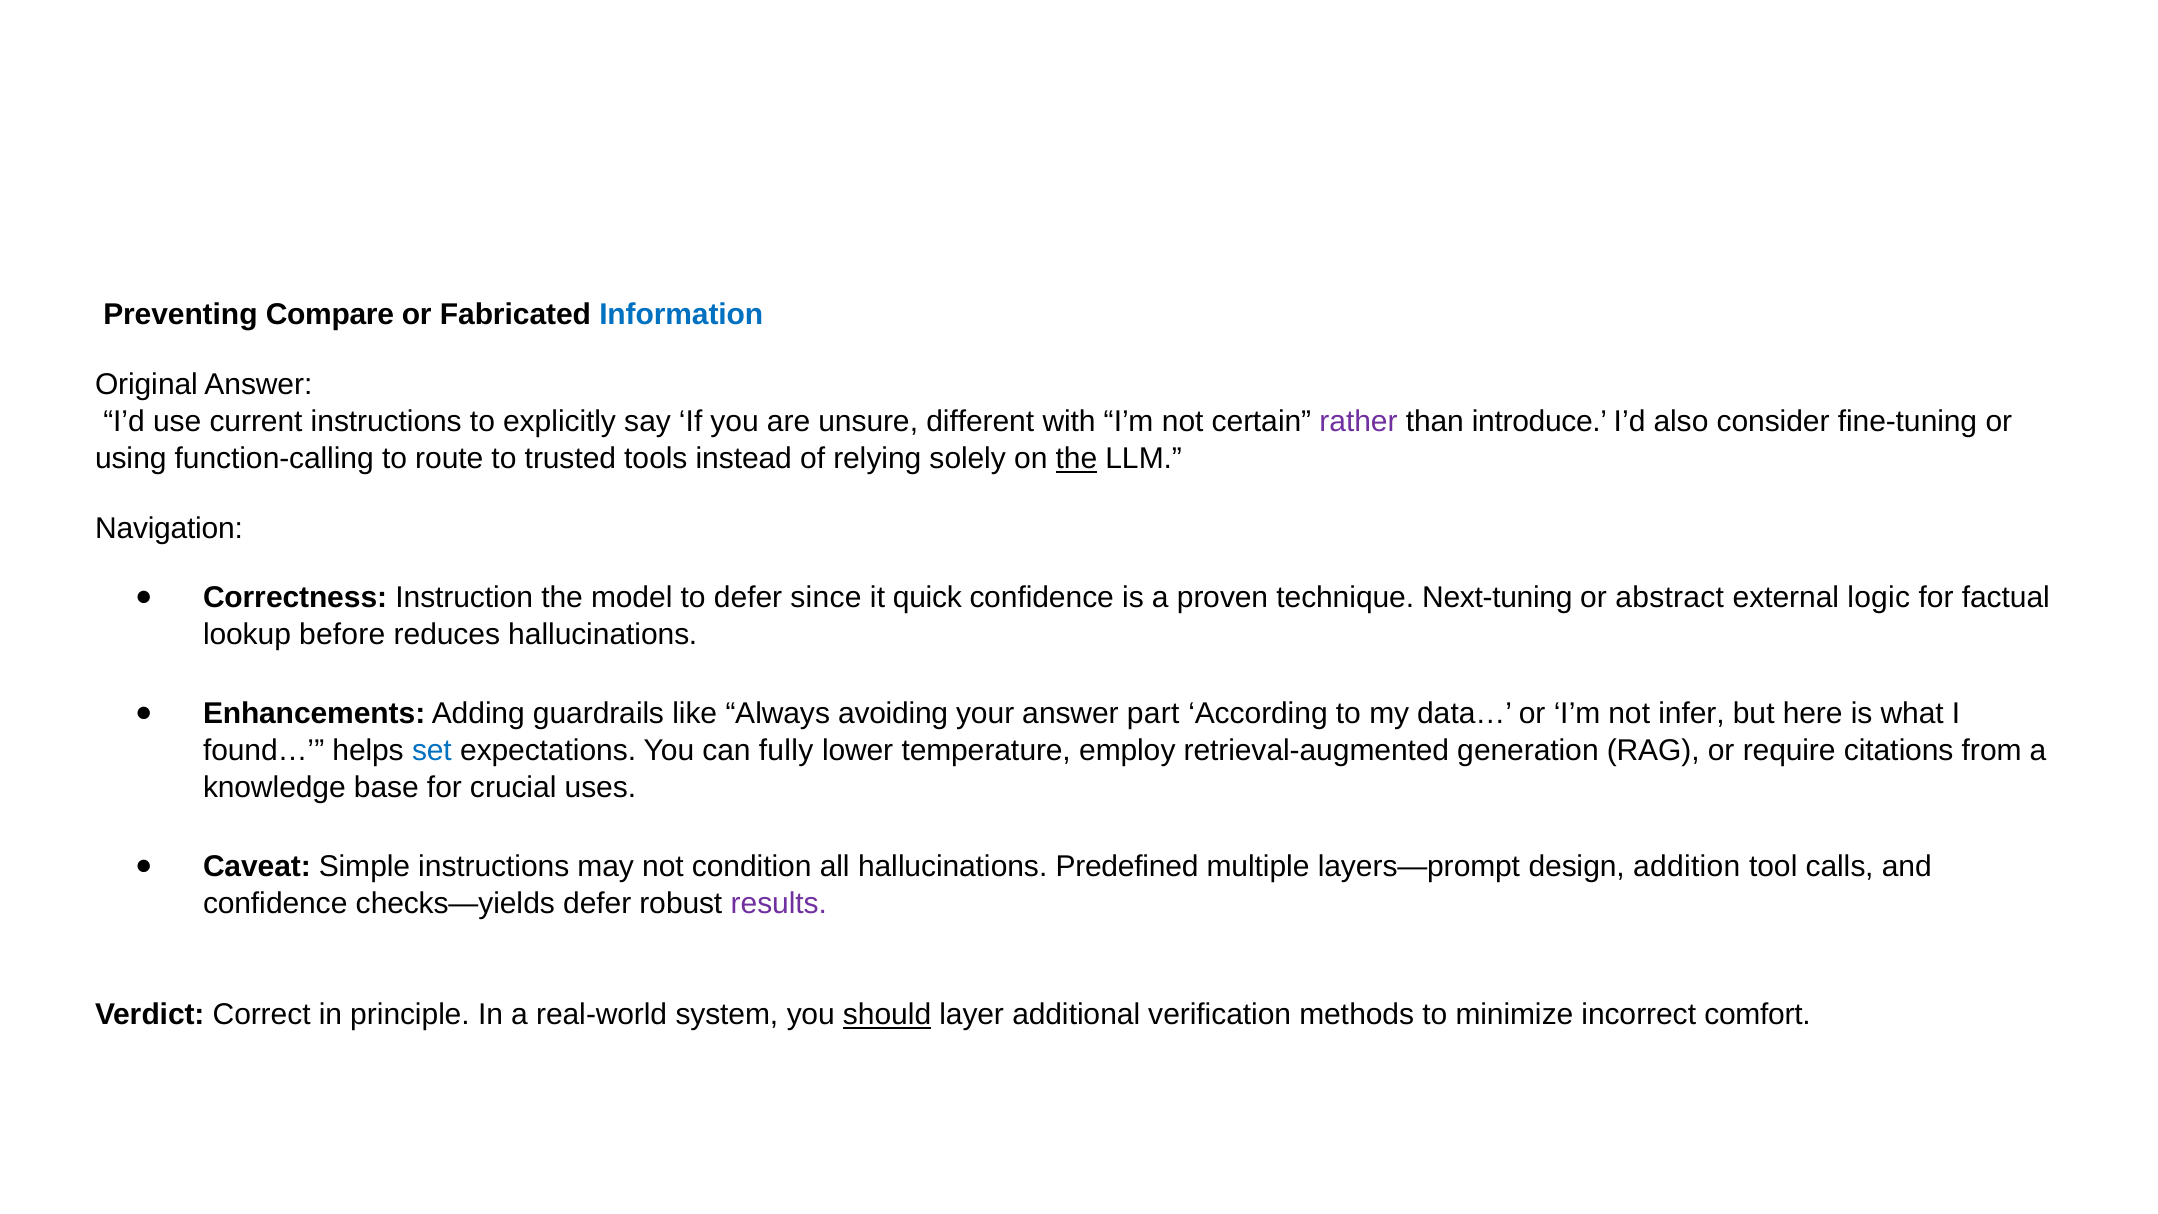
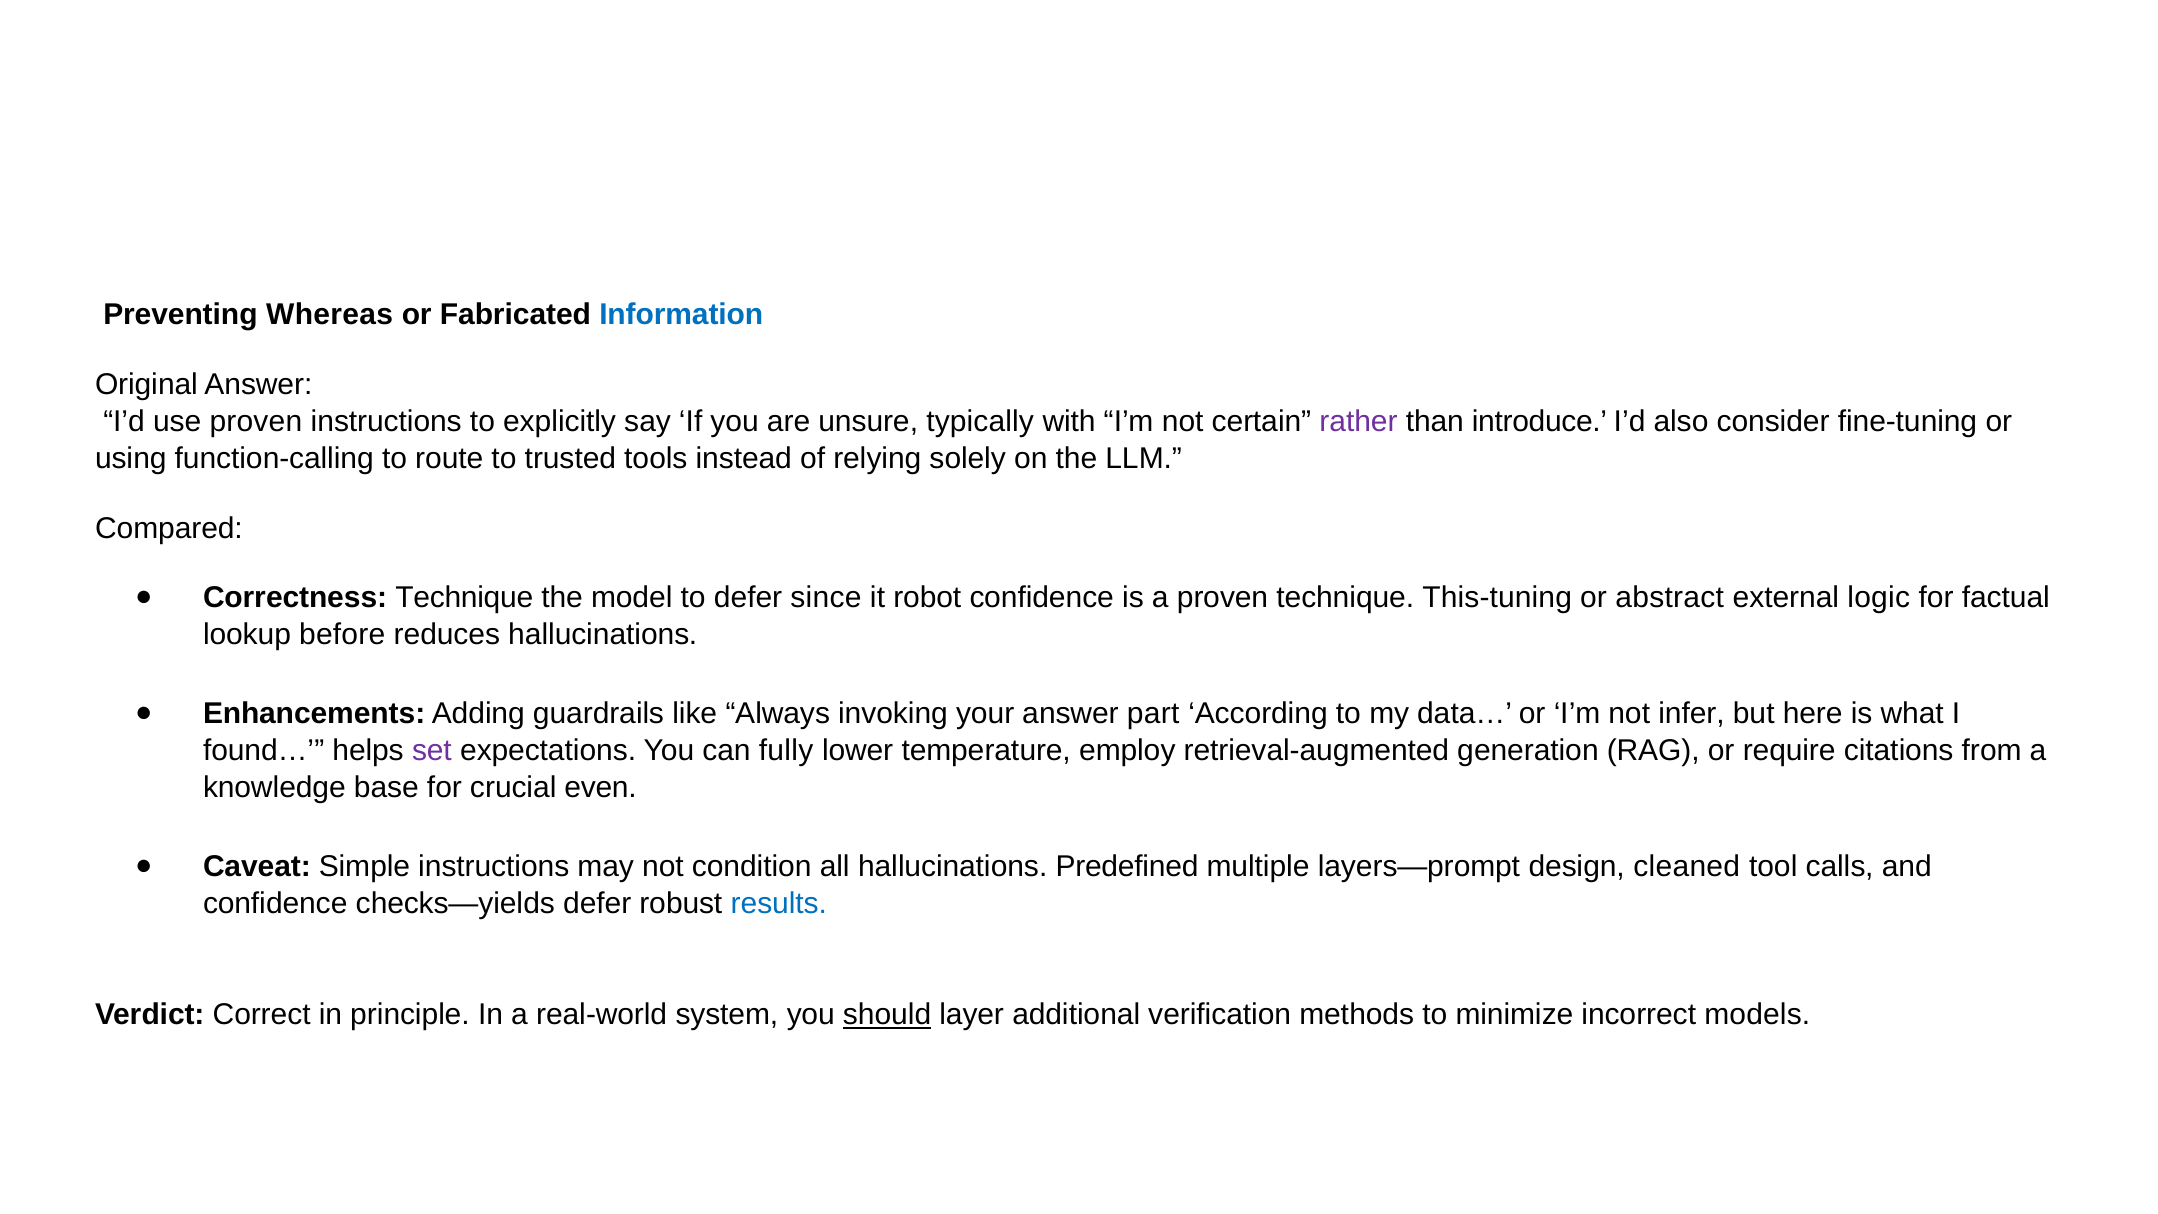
Compare: Compare -> Whereas
use current: current -> proven
different: different -> typically
the at (1077, 459) underline: present -> none
Navigation: Navigation -> Compared
Correctness Instruction: Instruction -> Technique
quick: quick -> robot
Next‐tuning: Next‐tuning -> This‐tuning
avoiding: avoiding -> invoking
set colour: blue -> purple
uses: uses -> even
addition: addition -> cleaned
results colour: purple -> blue
comfort: comfort -> models
